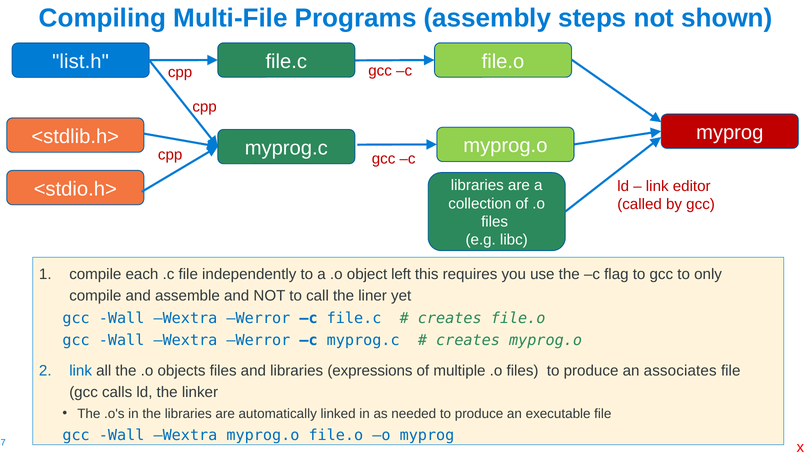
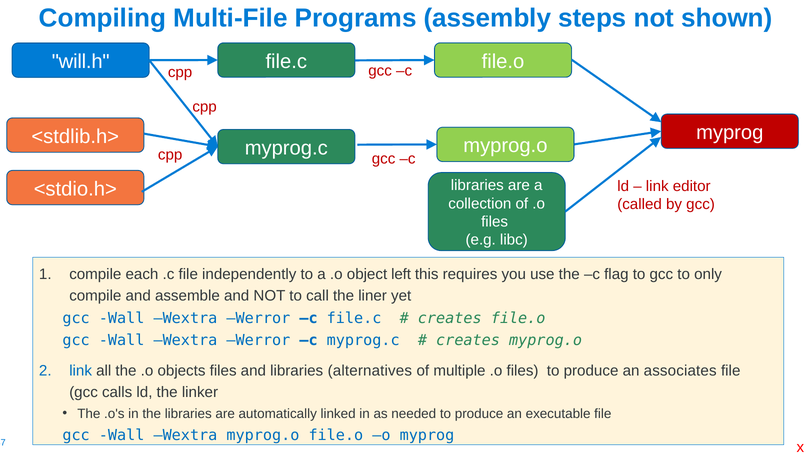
list.h: list.h -> will.h
expressions: expressions -> alternatives
